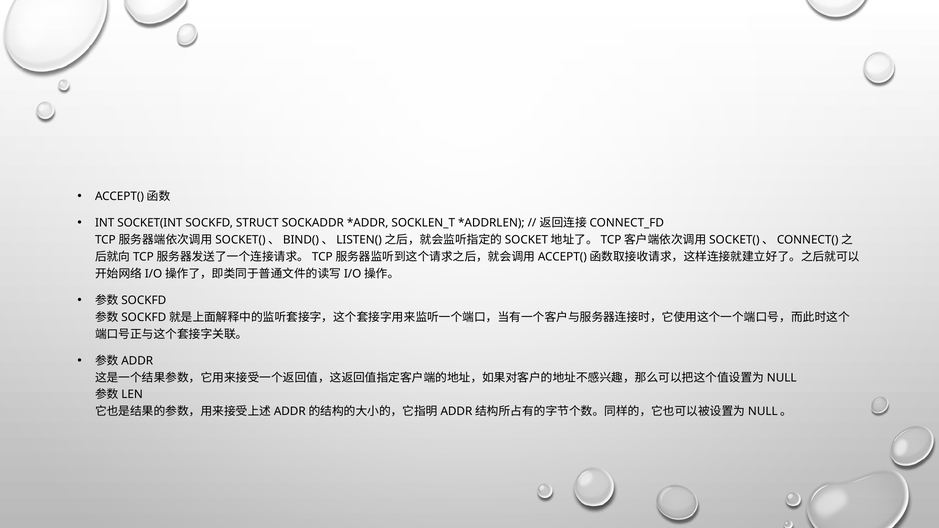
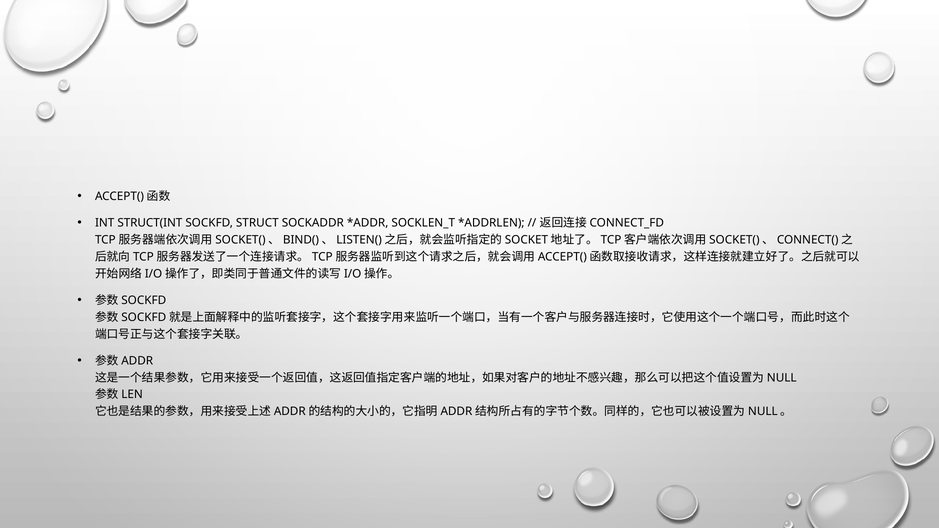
SOCKET(INT: SOCKET(INT -> STRUCT(INT
